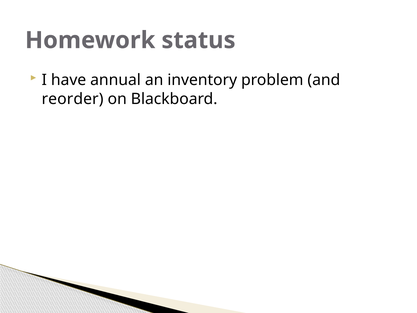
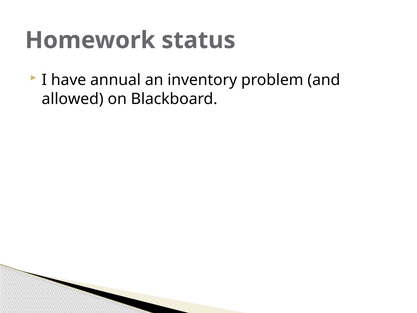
reorder: reorder -> allowed
